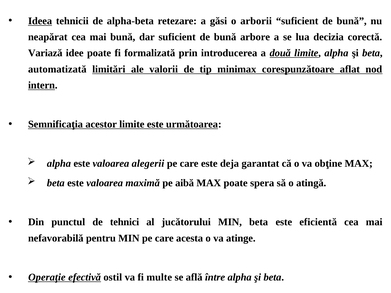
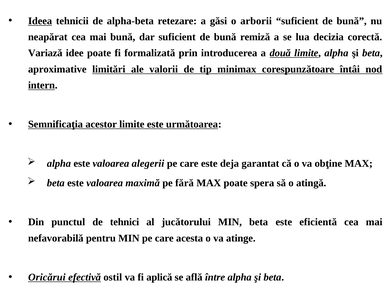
arbore: arbore -> remiză
automatizată: automatizată -> aproximative
aflat: aflat -> întâi
aibă: aibă -> fără
Operaţie: Operaţie -> Oricărui
multe: multe -> aplică
